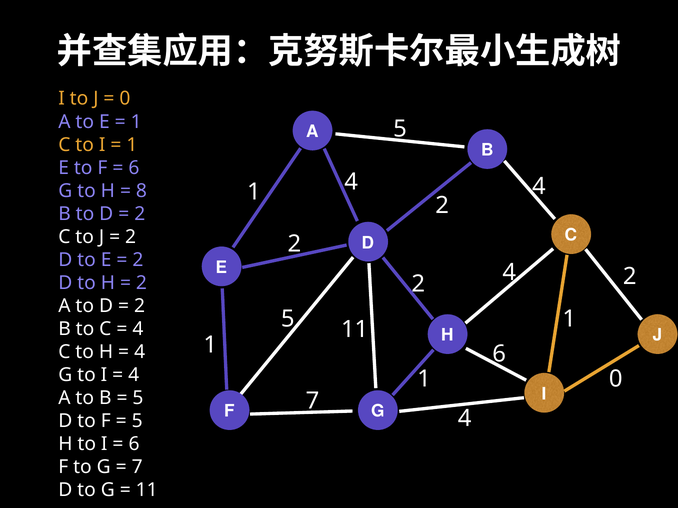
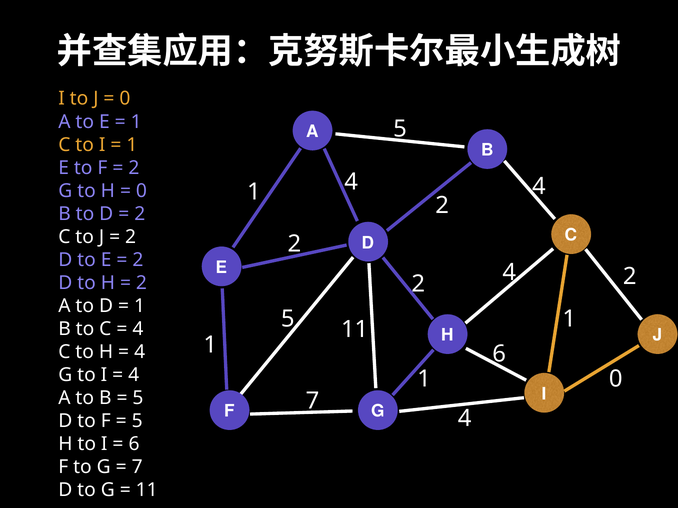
6 at (134, 168): 6 -> 2
8 at (141, 191): 8 -> 0
2 at (140, 306): 2 -> 1
